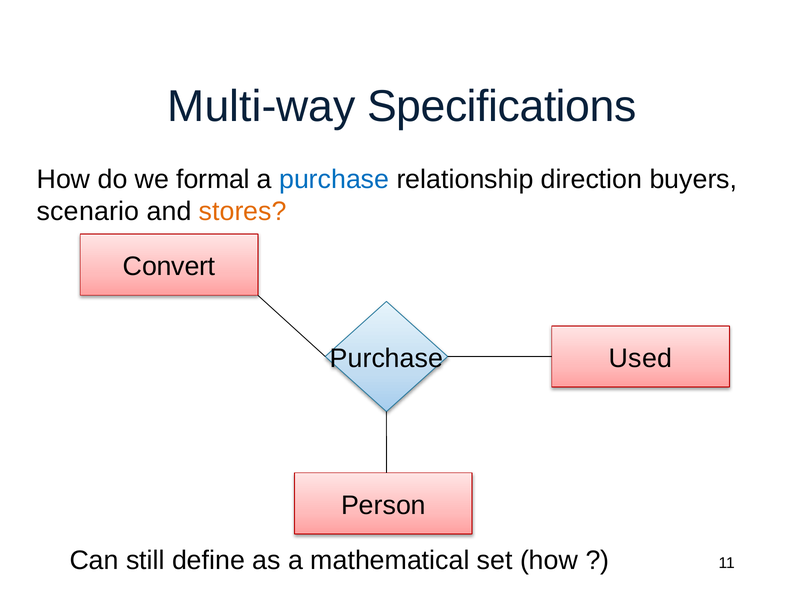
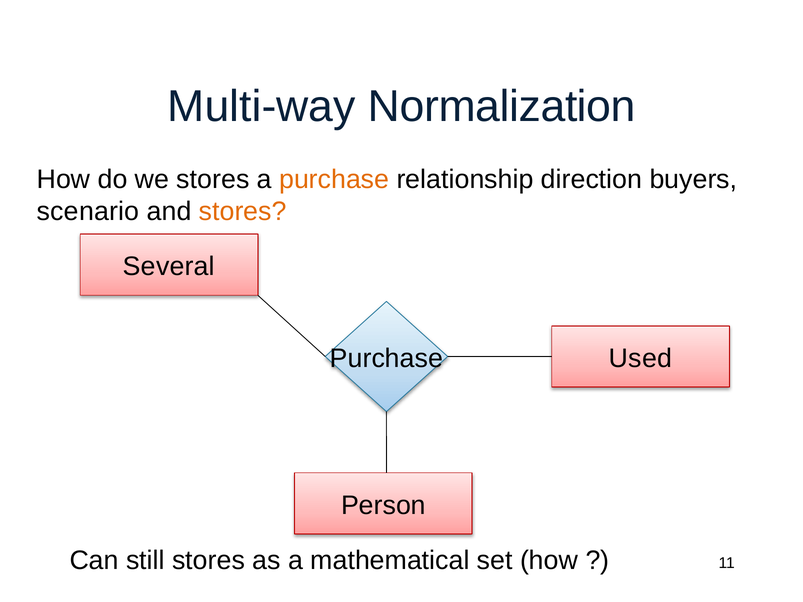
Specifications: Specifications -> Normalization
we formal: formal -> stores
purchase at (334, 179) colour: blue -> orange
Convert: Convert -> Several
still define: define -> stores
